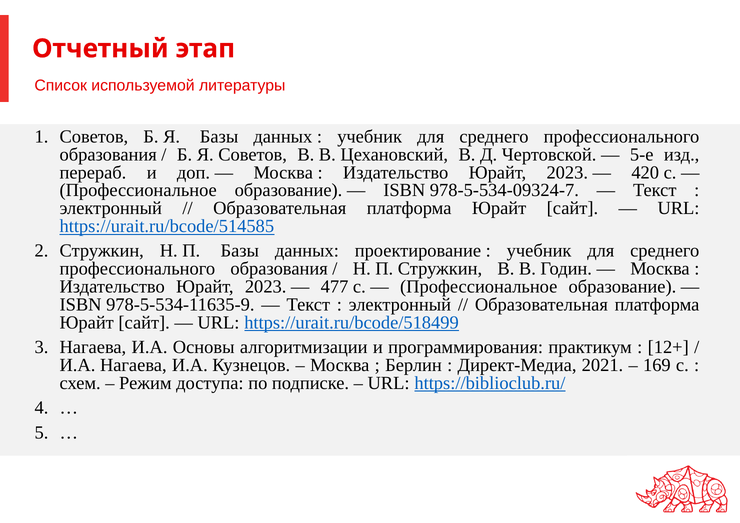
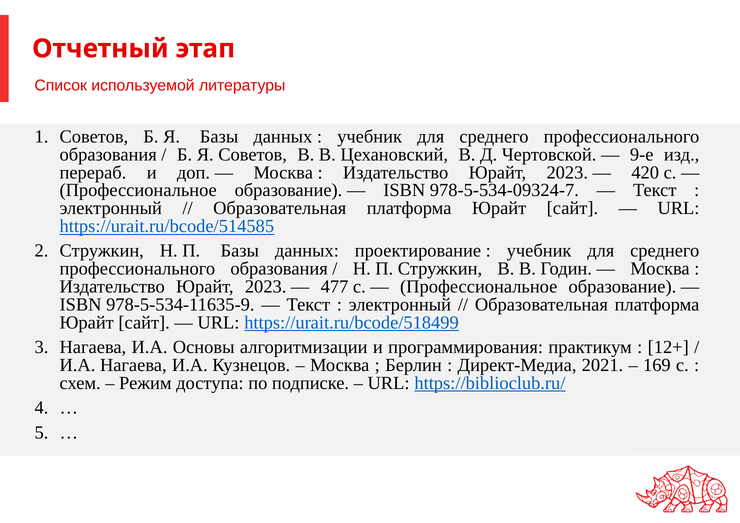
5-е: 5-е -> 9-е
